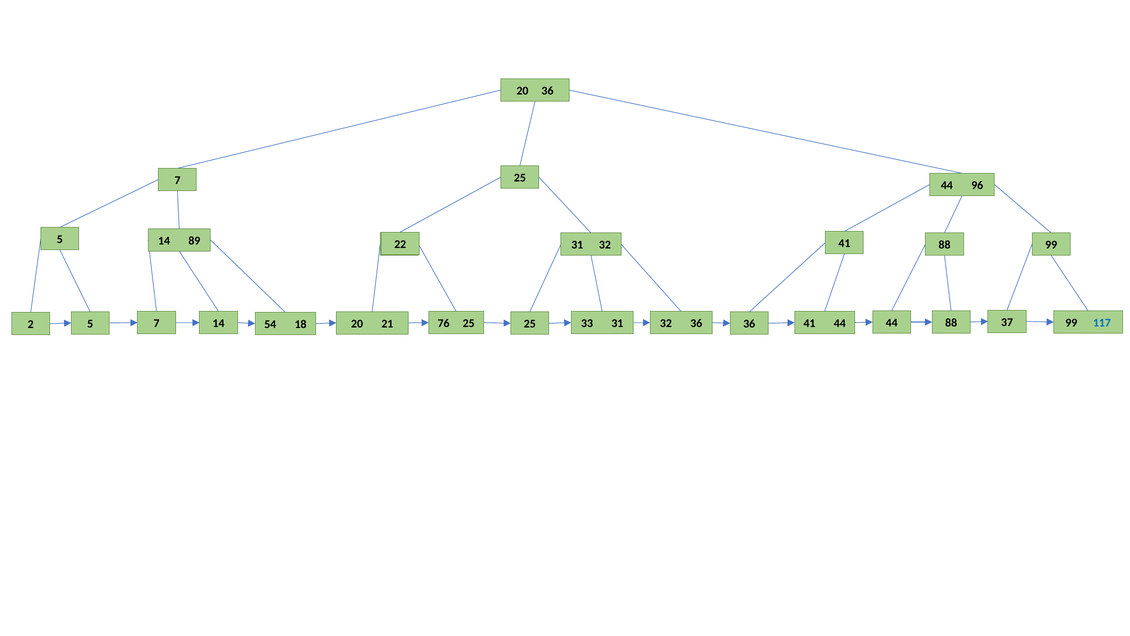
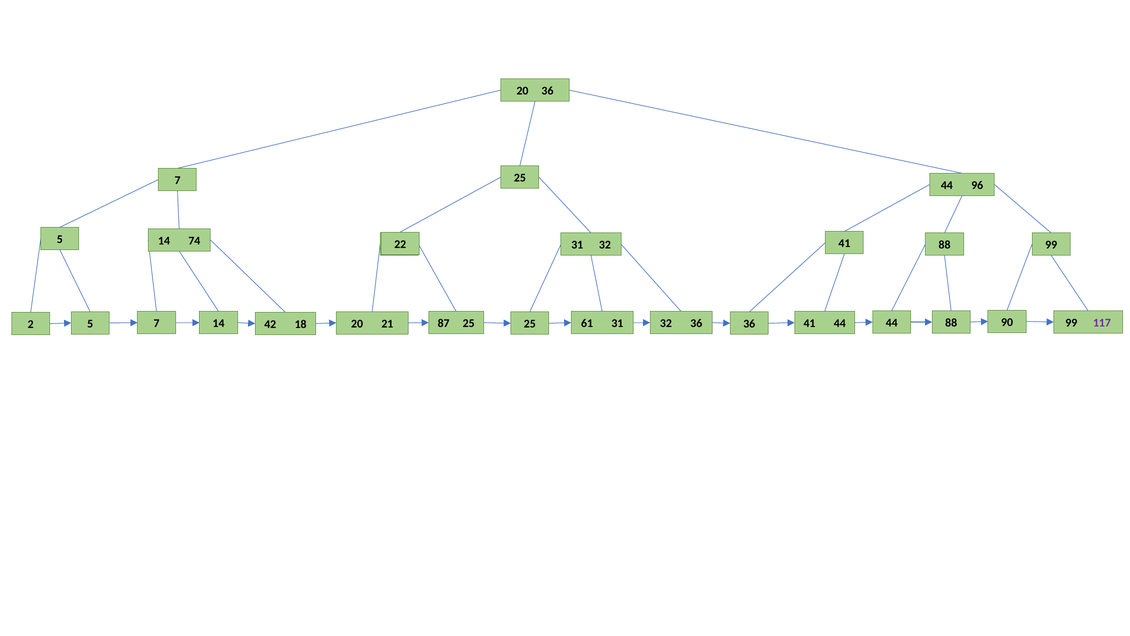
89: 89 -> 74
117 colour: blue -> purple
54: 54 -> 42
33: 33 -> 61
76: 76 -> 87
37: 37 -> 90
